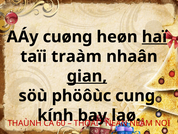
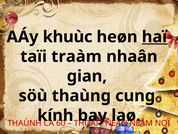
cuøng: cuøng -> khuùc
gian underline: present -> none
phöôùc: phöôùc -> thaùng
